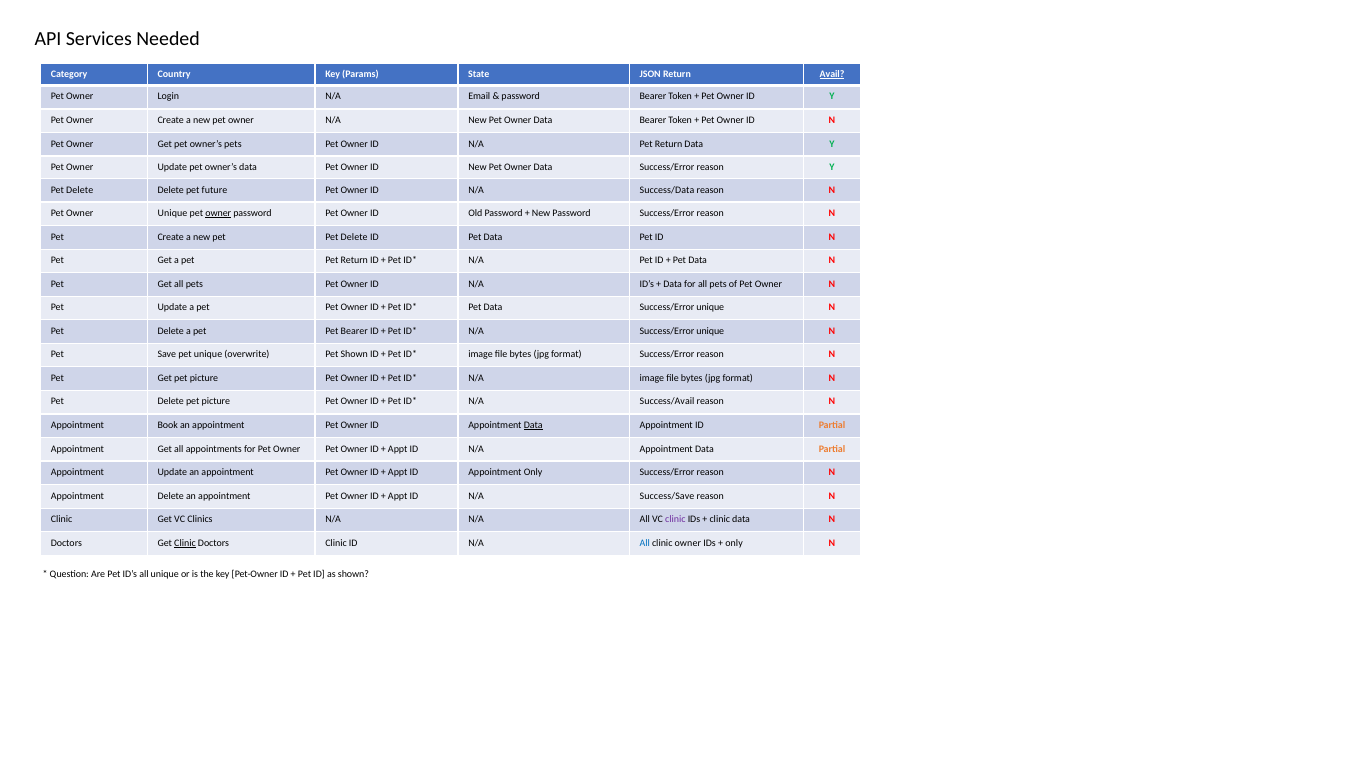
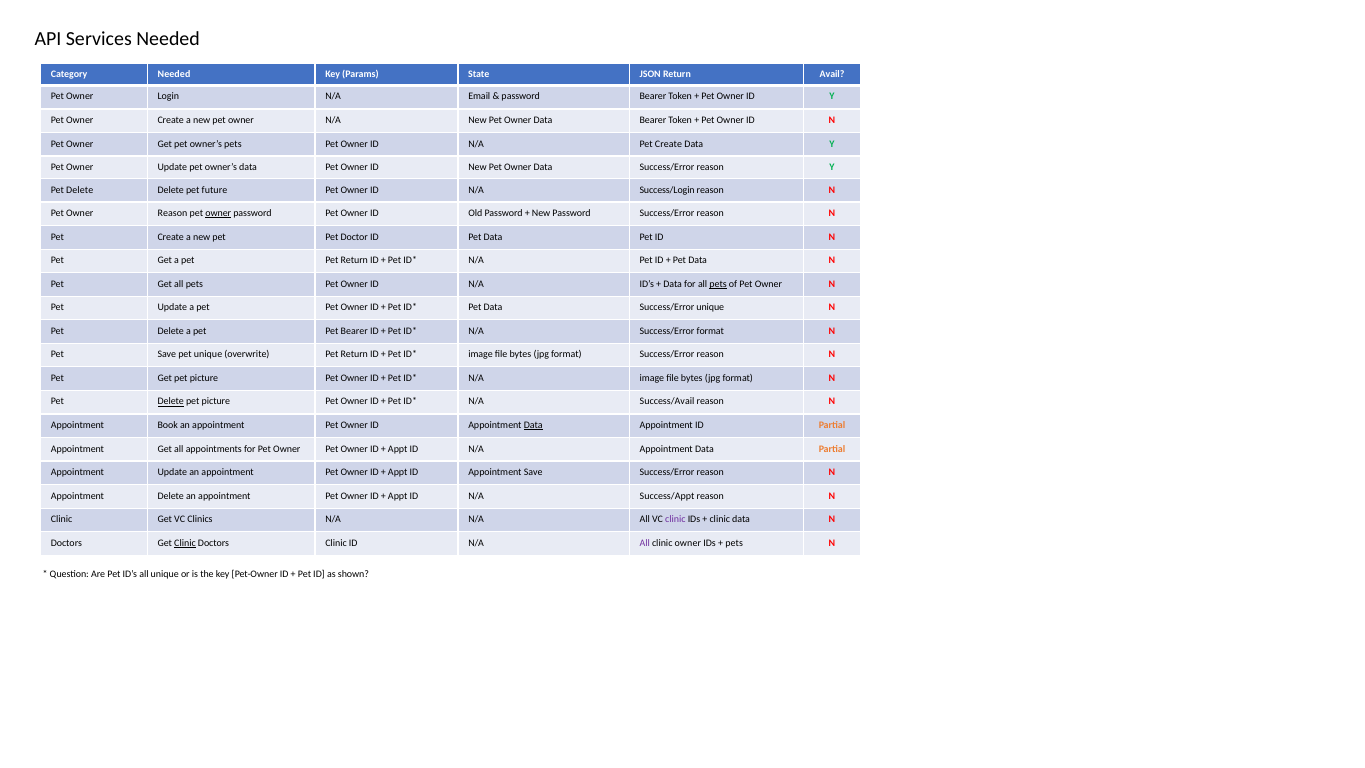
Category Country: Country -> Needed
Avail underline: present -> none
N/A Pet Return: Return -> Create
Success/Data: Success/Data -> Success/Login
Owner Unique: Unique -> Reason
pet Pet Delete: Delete -> Doctor
pets at (718, 284) underline: none -> present
N/A Success/Error unique: unique -> format
overwrite Pet Shown: Shown -> Return
Delete at (171, 402) underline: none -> present
Appointment Only: Only -> Save
Success/Save: Success/Save -> Success/Appt
All at (645, 543) colour: blue -> purple
only at (734, 543): only -> pets
